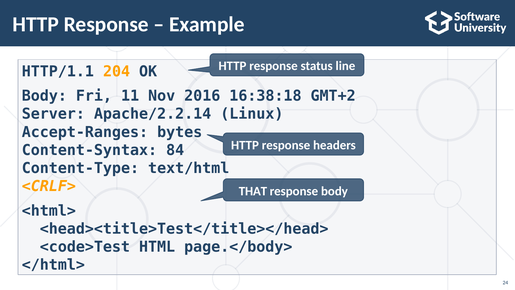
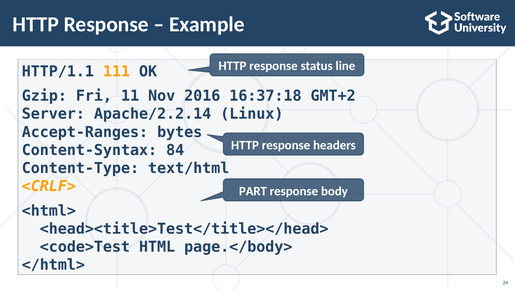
204: 204 -> 111
Body at (44, 96): Body -> Gzip
16:38:18: 16:38:18 -> 16:37:18
THAT: THAT -> PART
